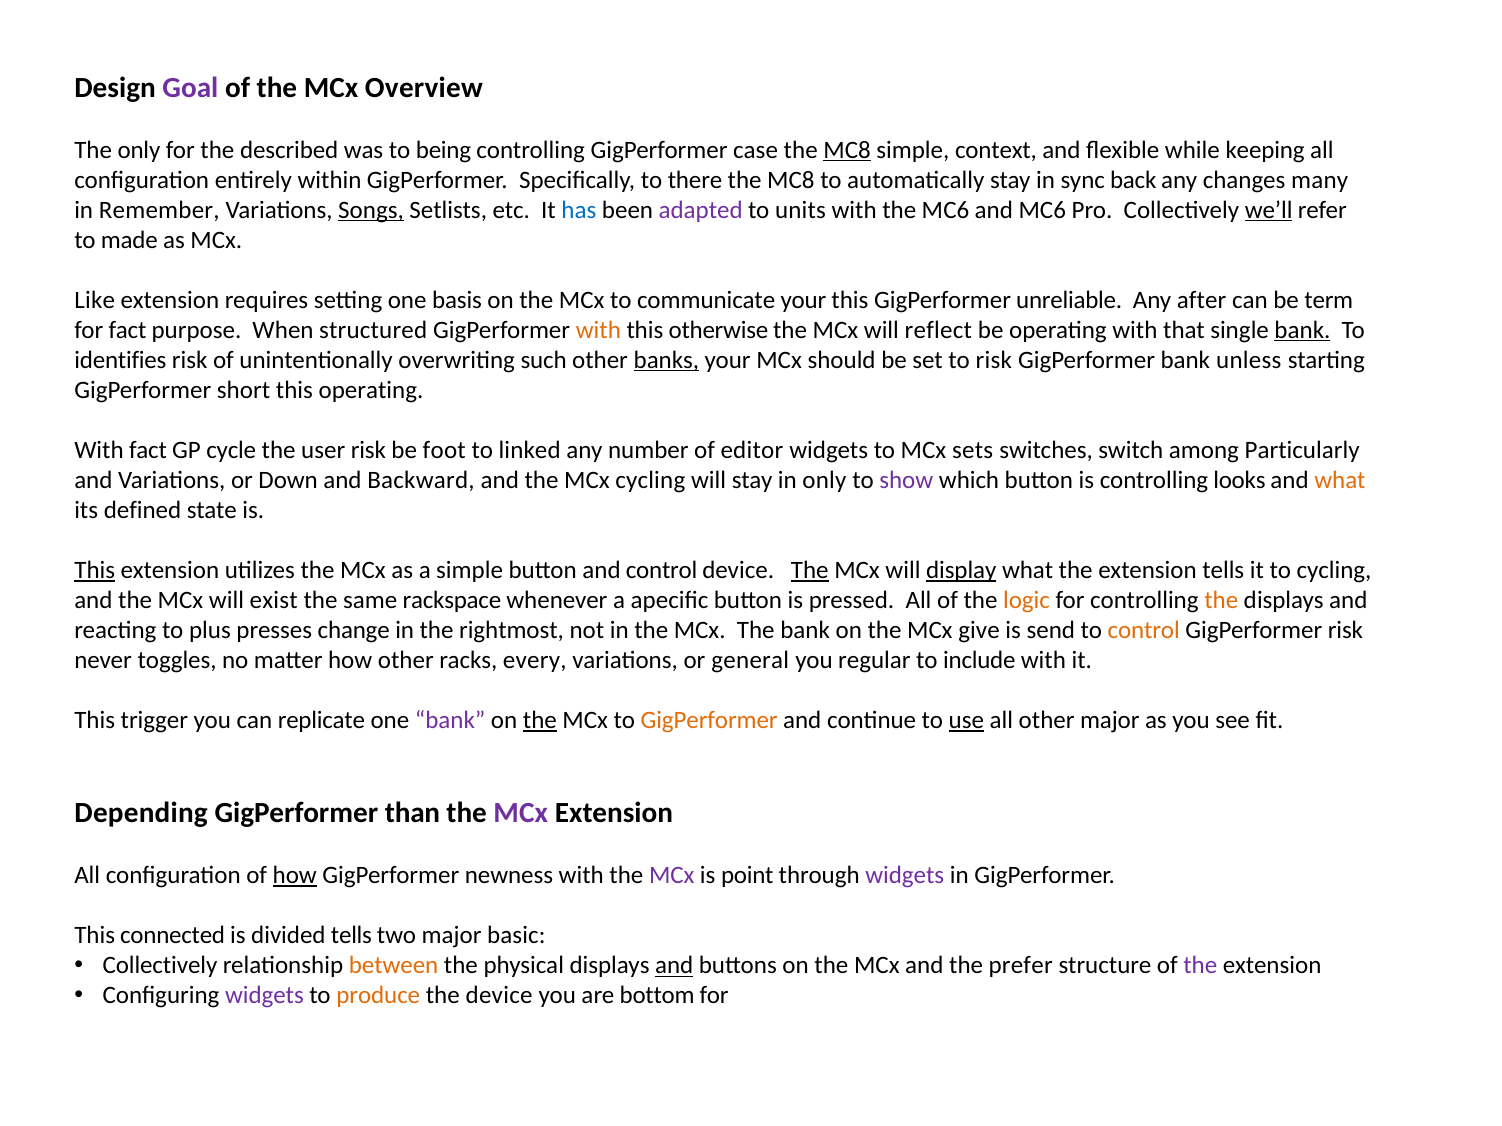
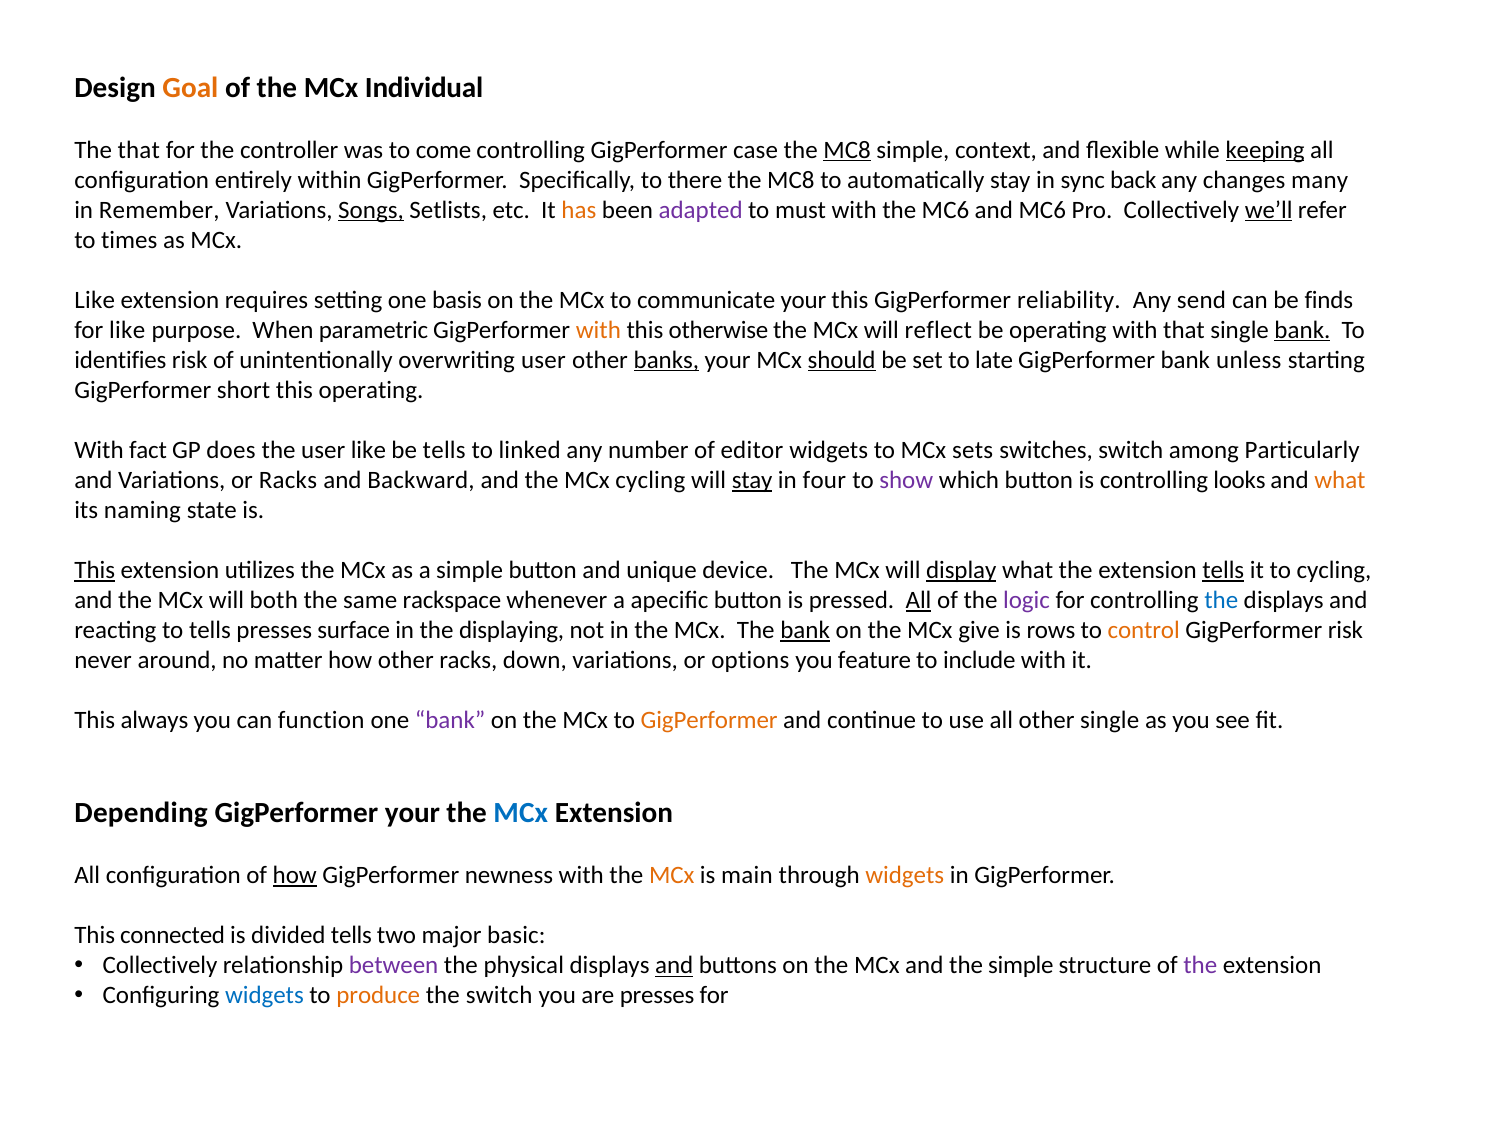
Goal colour: purple -> orange
Overview: Overview -> Individual
The only: only -> that
described: described -> controller
being: being -> come
keeping underline: none -> present
has colour: blue -> orange
units: units -> must
made: made -> times
unreliable: unreliable -> reliability
after: after -> send
term: term -> finds
for fact: fact -> like
structured: structured -> parametric
overwriting such: such -> user
should underline: none -> present
to risk: risk -> late
cycle: cycle -> does
user risk: risk -> like
be foot: foot -> tells
or Down: Down -> Racks
stay at (752, 480) underline: none -> present
in only: only -> four
defined: defined -> naming
and control: control -> unique
The at (810, 570) underline: present -> none
tells at (1223, 570) underline: none -> present
exist: exist -> both
All at (919, 600) underline: none -> present
logic colour: orange -> purple
the at (1221, 600) colour: orange -> blue
to plus: plus -> tells
change: change -> surface
rightmost: rightmost -> displaying
bank at (805, 631) underline: none -> present
send: send -> rows
toggles: toggles -> around
every: every -> down
general: general -> options
regular: regular -> feature
trigger: trigger -> always
replicate: replicate -> function
the at (540, 721) underline: present -> none
use underline: present -> none
other major: major -> single
GigPerformer than: than -> your
MCx at (521, 814) colour: purple -> blue
MCx at (672, 876) colour: purple -> orange
point: point -> main
widgets at (905, 876) colour: purple -> orange
between colour: orange -> purple
the prefer: prefer -> simple
widgets at (264, 996) colour: purple -> blue
the device: device -> switch
are bottom: bottom -> presses
